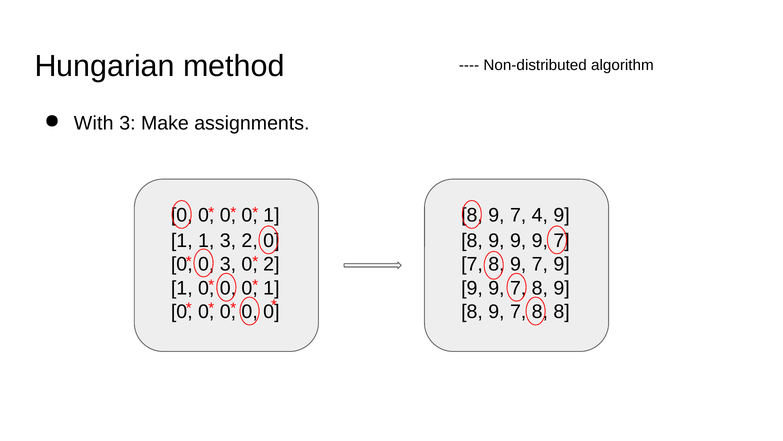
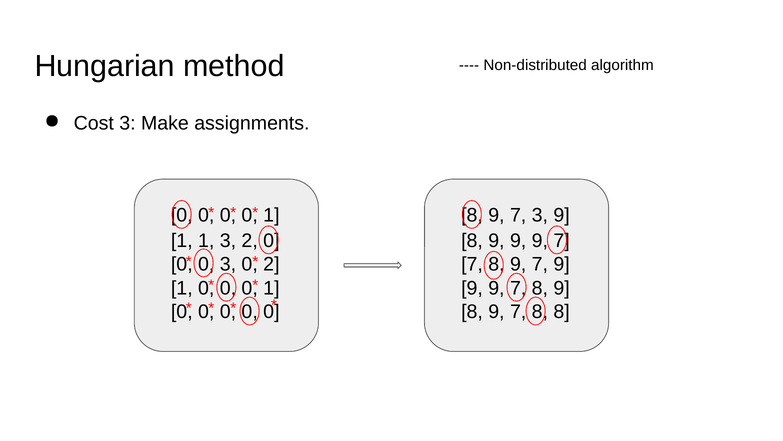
With: With -> Cost
7 4: 4 -> 3
